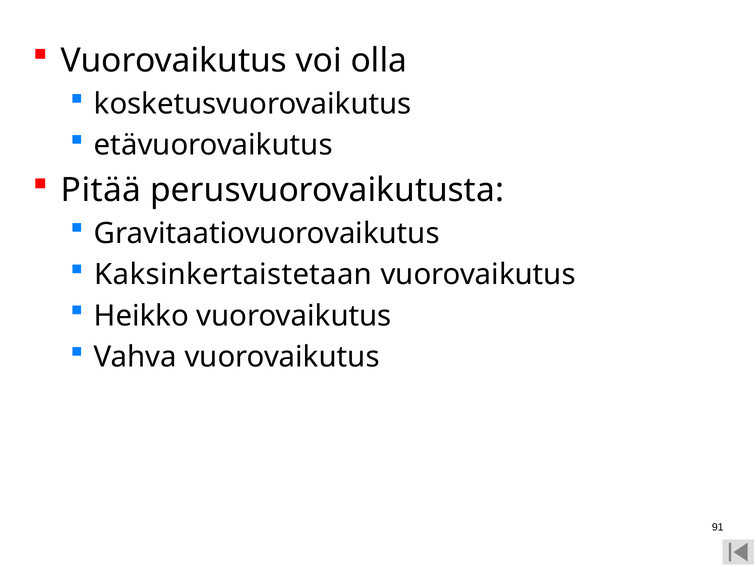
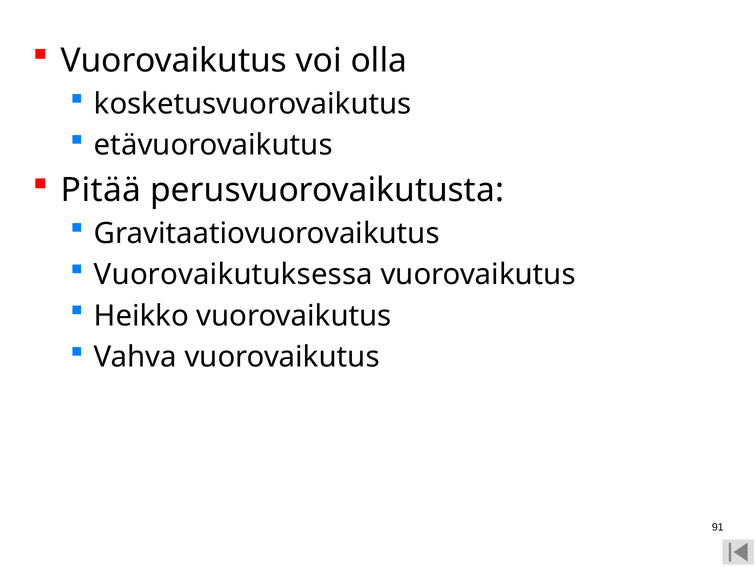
Kaksinkertaistetaan: Kaksinkertaistetaan -> Vuorovaikutuksessa
